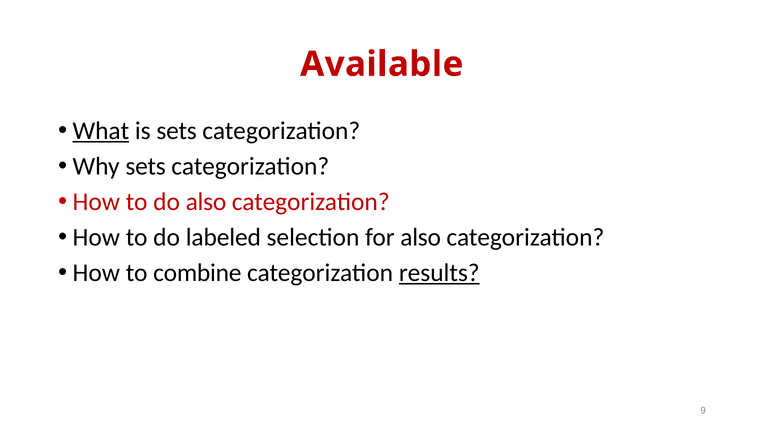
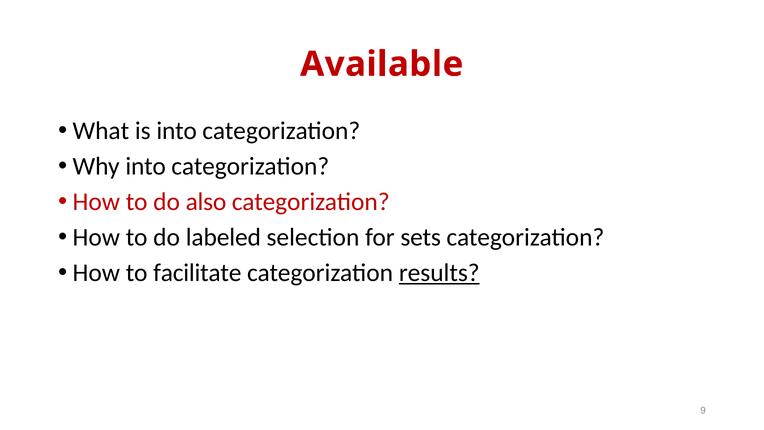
What underline: present -> none
is sets: sets -> into
Why sets: sets -> into
for also: also -> sets
combine: combine -> facilitate
